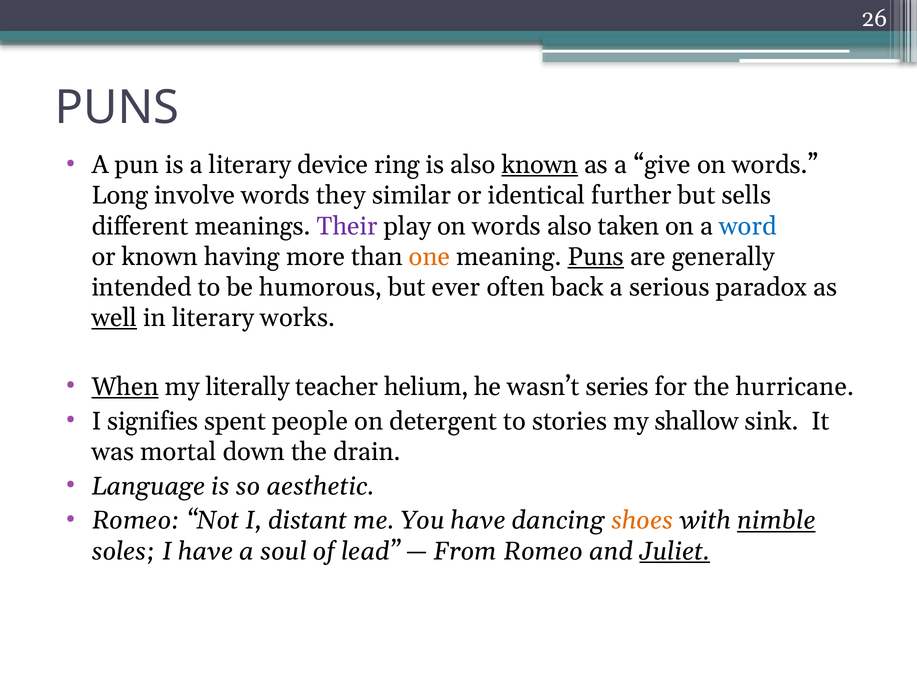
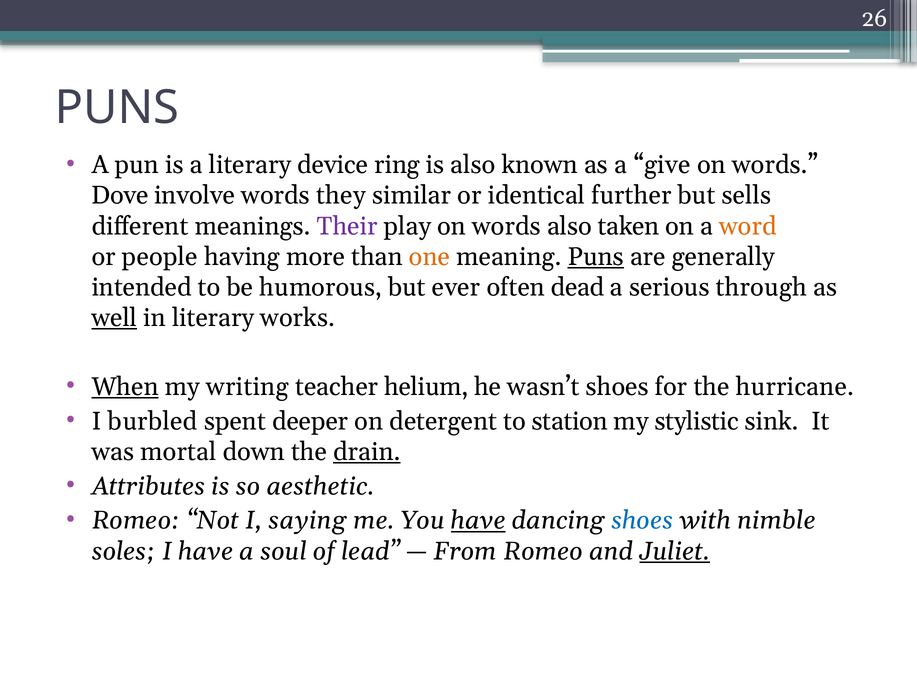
known at (540, 165) underline: present -> none
Long: Long -> Dove
word colour: blue -> orange
or known: known -> people
back: back -> dead
paradox: paradox -> through
literally: literally -> writing
wasn’t series: series -> shoes
signifies: signifies -> burbled
people: people -> deeper
stories: stories -> station
shallow: shallow -> stylistic
drain underline: none -> present
Language: Language -> Attributes
distant: distant -> saying
have at (478, 520) underline: none -> present
shoes at (642, 520) colour: orange -> blue
nimble underline: present -> none
